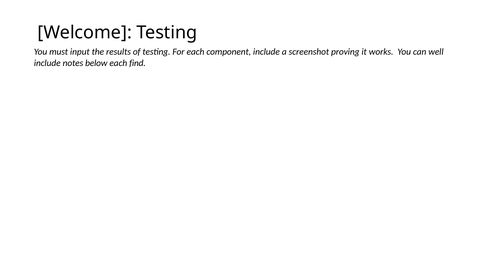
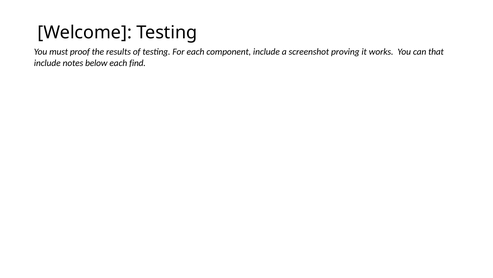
input: input -> proof
well: well -> that
